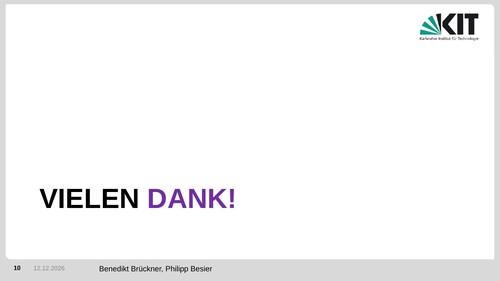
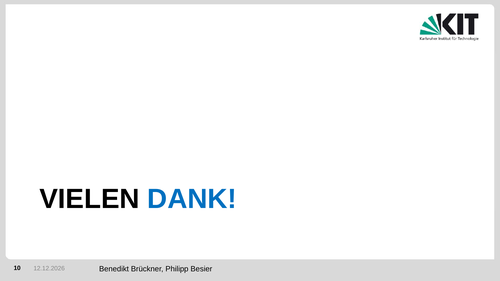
DANK colour: purple -> blue
